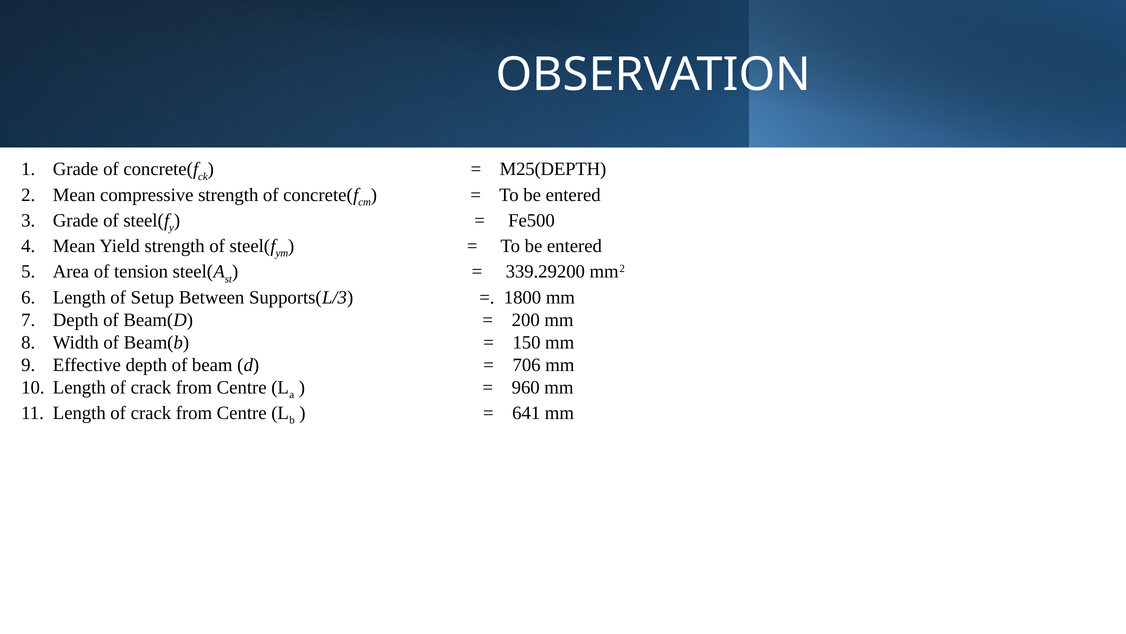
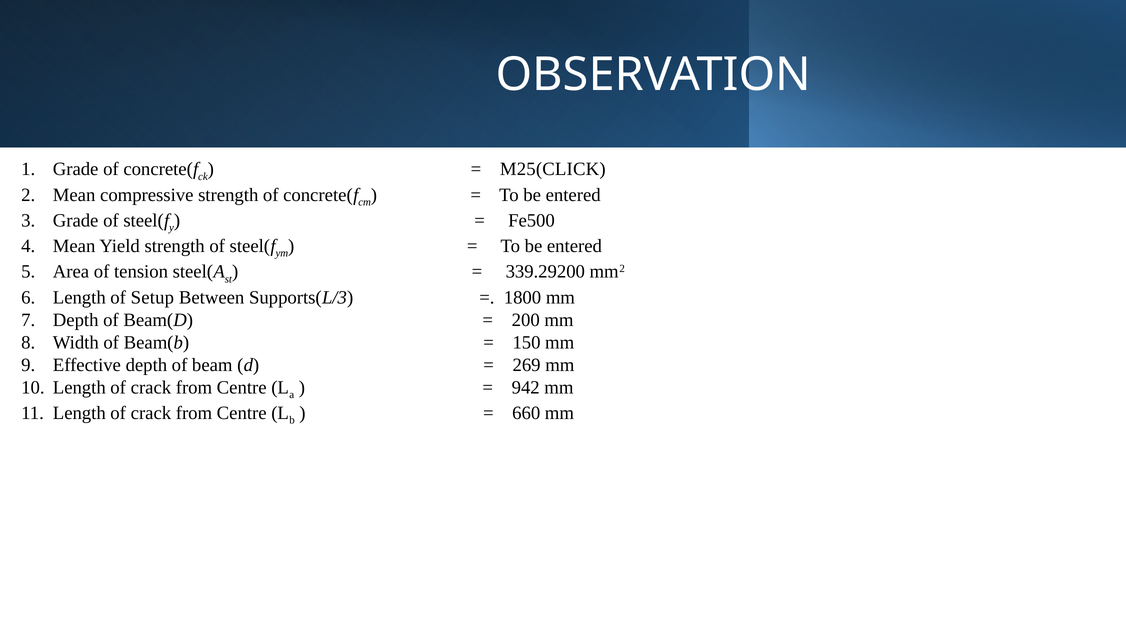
M25(DEPTH: M25(DEPTH -> M25(CLICK
706: 706 -> 269
960: 960 -> 942
641: 641 -> 660
